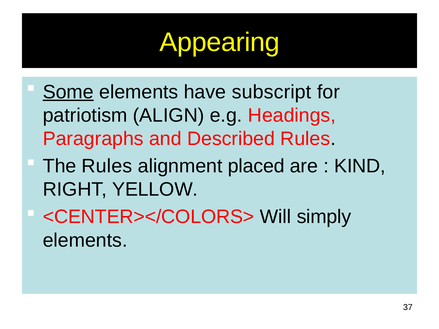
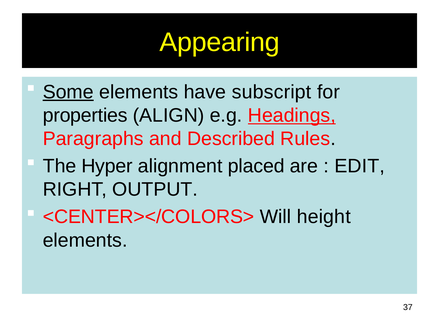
patriotism: patriotism -> properties
Headings underline: none -> present
The Rules: Rules -> Hyper
KIND: KIND -> EDIT
YELLOW: YELLOW -> OUTPUT
simply: simply -> height
